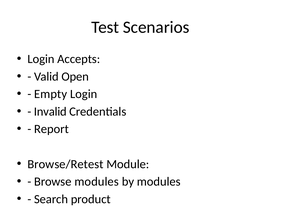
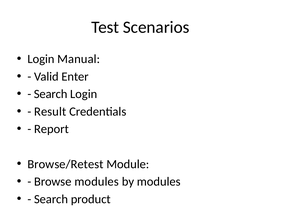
Accepts: Accepts -> Manual
Open: Open -> Enter
Empty at (51, 94): Empty -> Search
Invalid at (50, 111): Invalid -> Result
